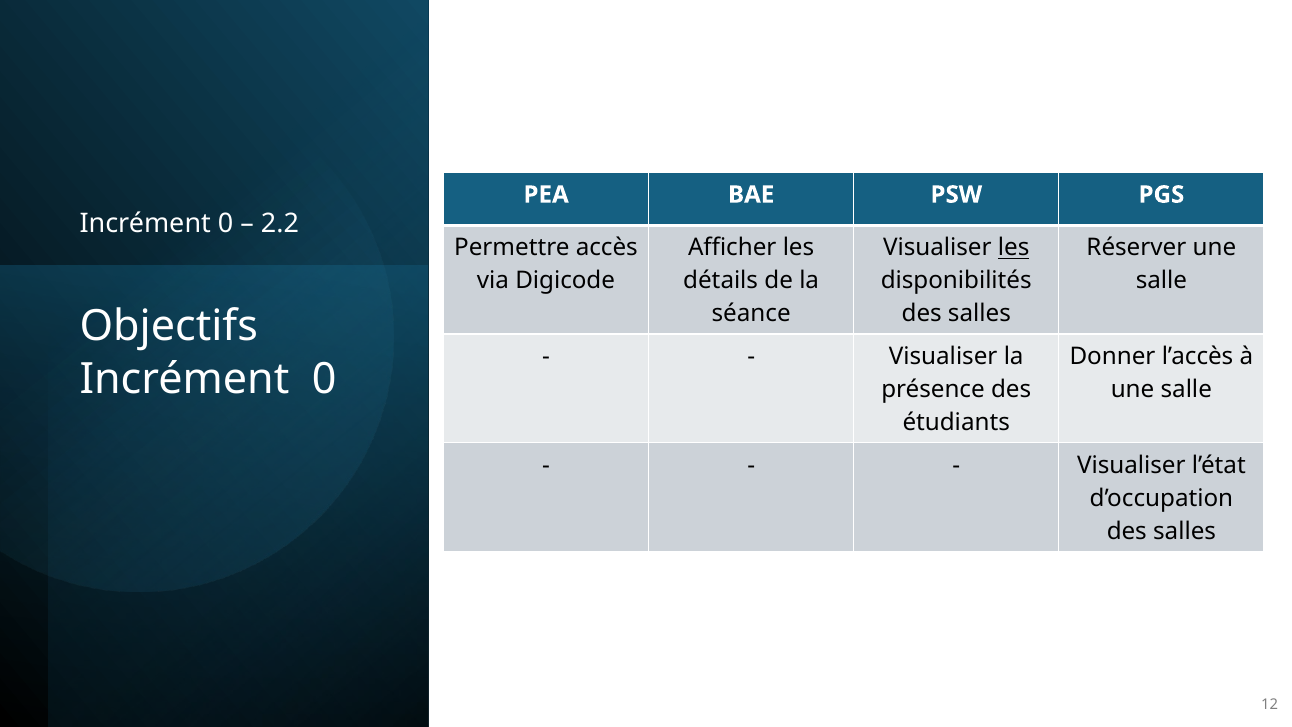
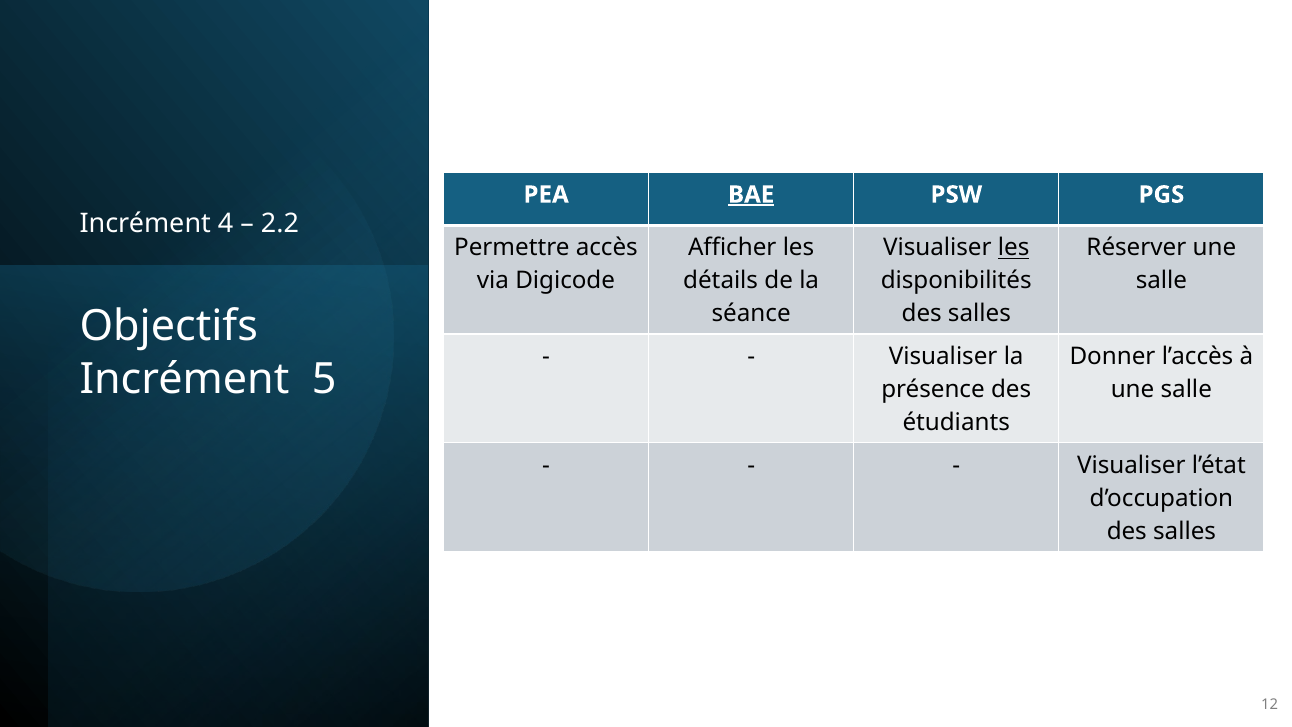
BAE underline: none -> present
0 at (226, 223): 0 -> 4
0 at (324, 379): 0 -> 5
